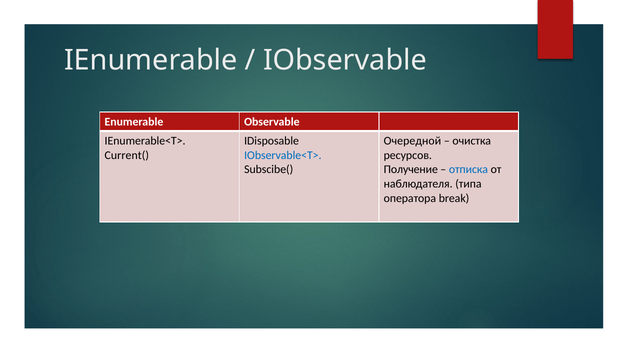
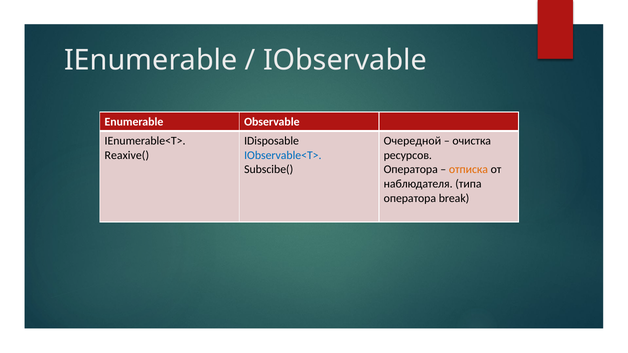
Current(: Current( -> Reaxive(
Получение at (411, 170): Получение -> Оператора
отписка colour: blue -> orange
